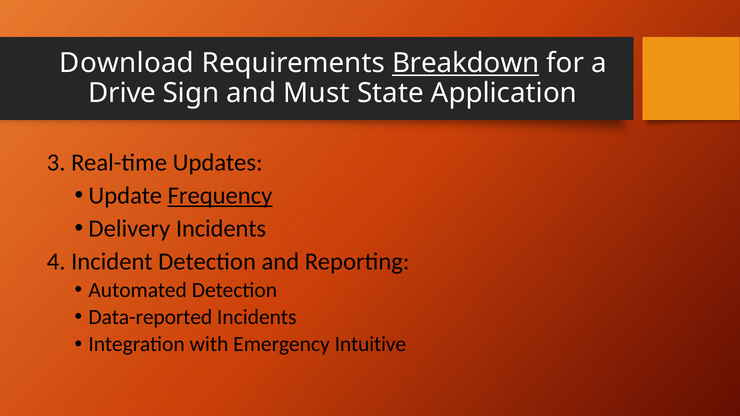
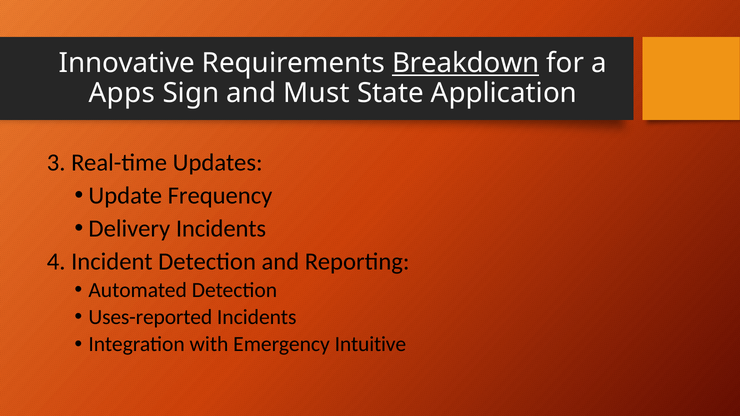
Download: Download -> Innovative
Drive: Drive -> Apps
Frequency underline: present -> none
Data-reported: Data-reported -> Uses-reported
